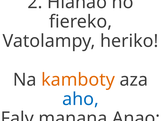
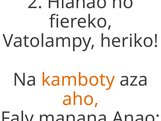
aho colour: blue -> orange
